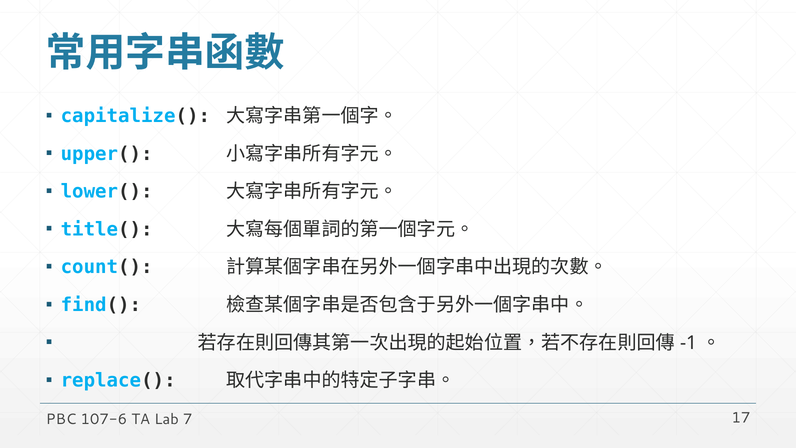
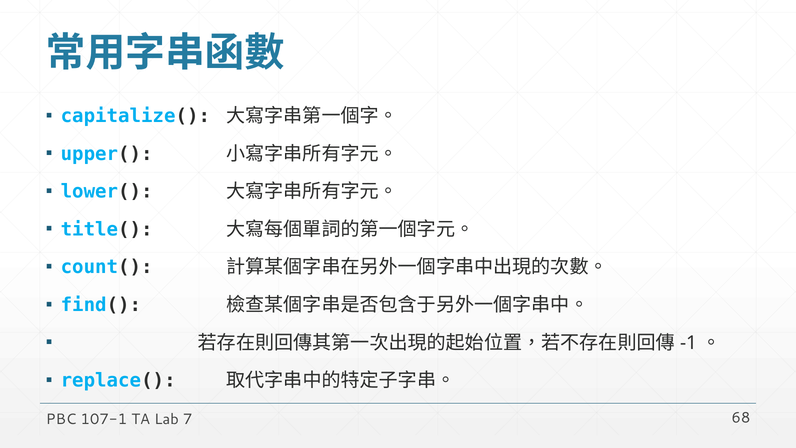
107-6: 107-6 -> 107-1
17: 17 -> 68
